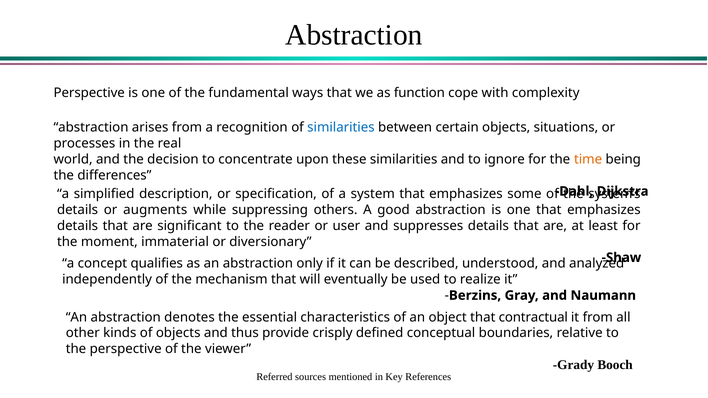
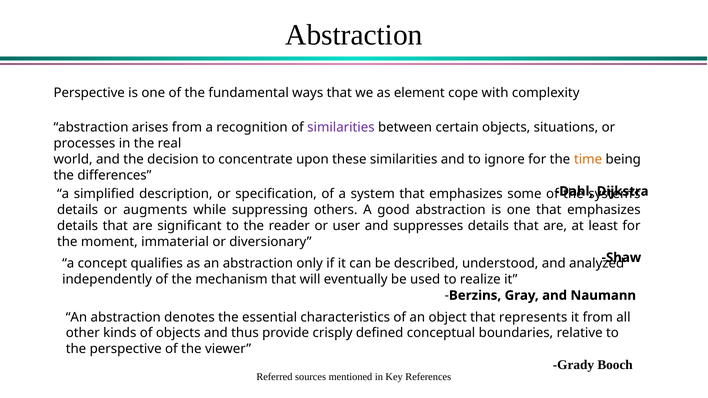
function: function -> element
similarities at (341, 128) colour: blue -> purple
contractual: contractual -> represents
